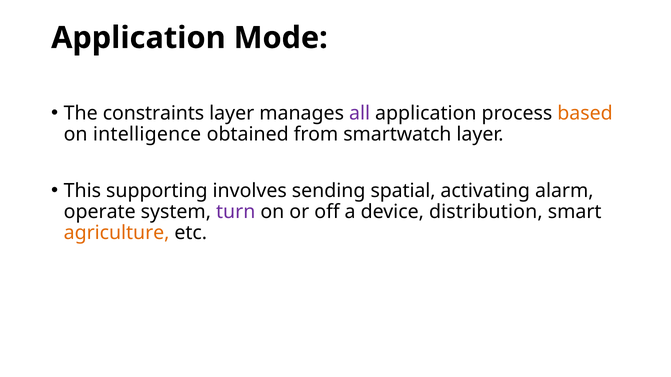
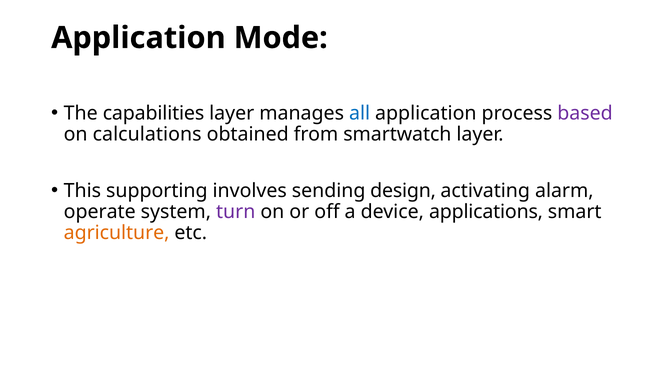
constraints: constraints -> capabilities
all colour: purple -> blue
based colour: orange -> purple
intelligence: intelligence -> calculations
spatial: spatial -> design
distribution: distribution -> applications
